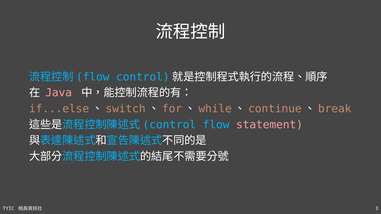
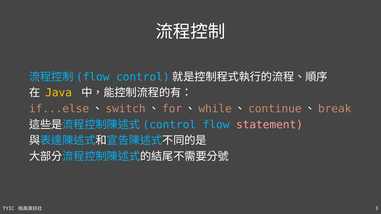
Java colour: pink -> yellow
